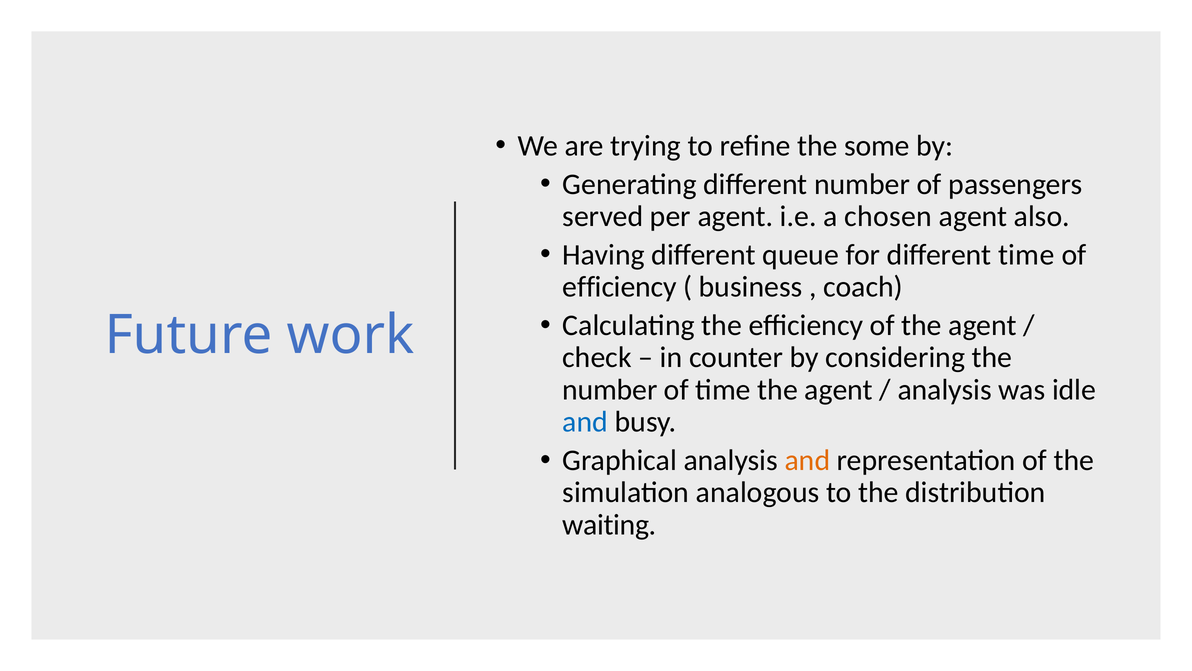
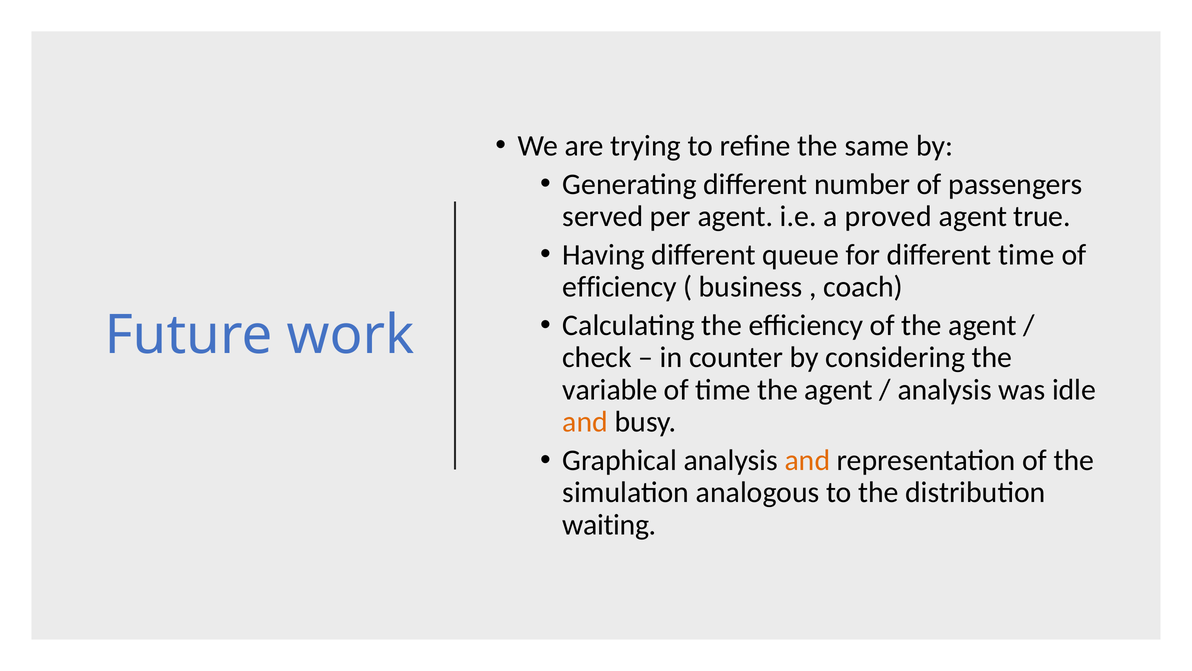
some: some -> same
chosen: chosen -> proved
also: also -> true
number at (610, 390): number -> variable
and at (585, 422) colour: blue -> orange
